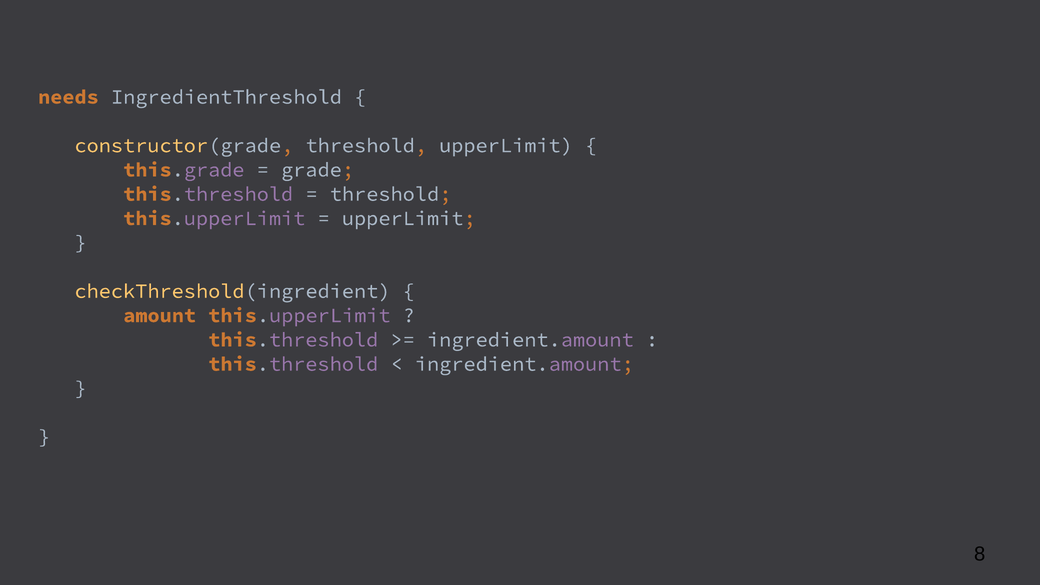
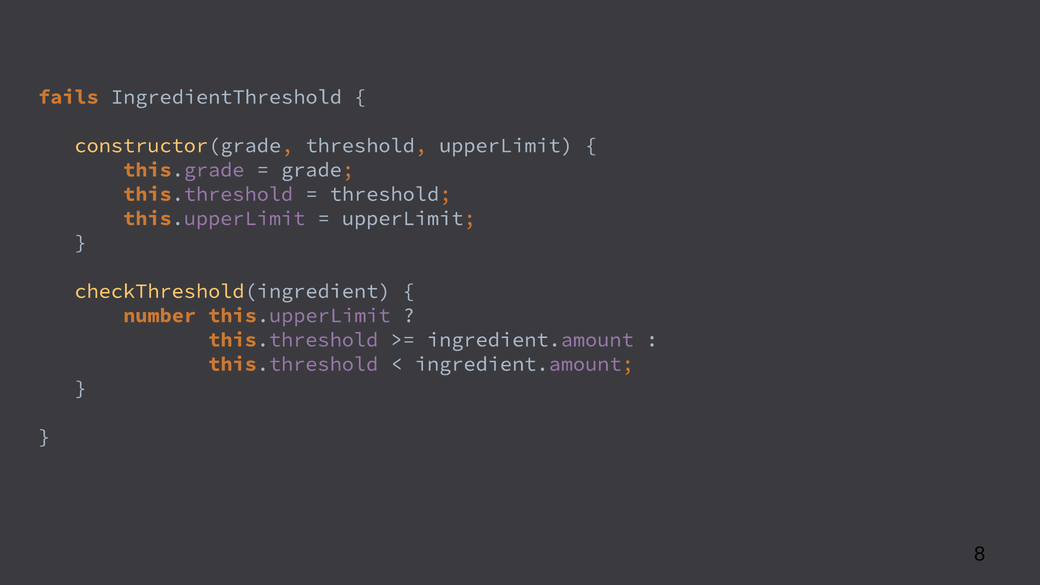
needs: needs -> fails
amount: amount -> number
